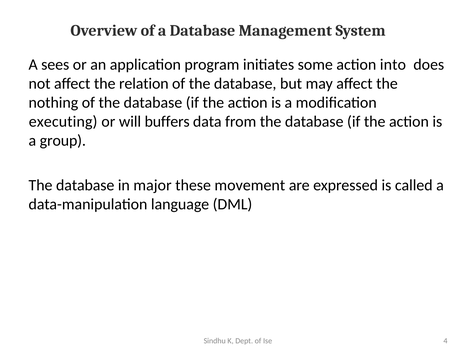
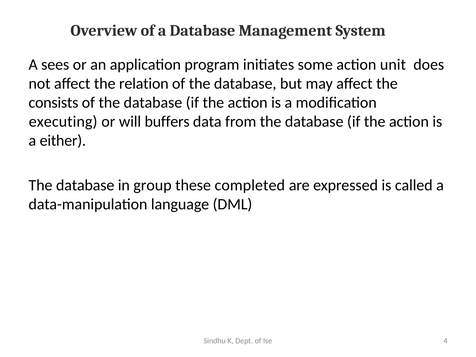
into: into -> unit
nothing: nothing -> consists
group: group -> either
major: major -> group
movement: movement -> completed
